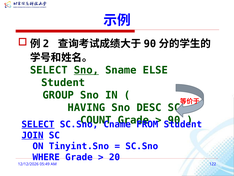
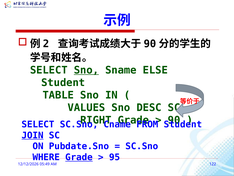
GROUP: GROUP -> TABLE
HAVING: HAVING -> VALUES
COUNT: COUNT -> RIGHT
SELECT at (38, 124) underline: present -> none
Tinyint.Sno: Tinyint.Sno -> Pubdate.Sno
Grade at (79, 157) underline: none -> present
20: 20 -> 95
